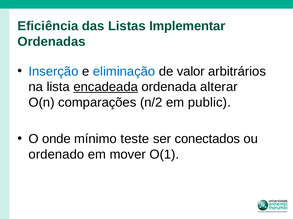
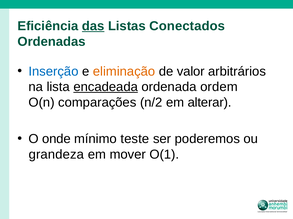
das underline: none -> present
Implementar: Implementar -> Conectados
eliminação colour: blue -> orange
alterar: alterar -> ordem
public: public -> alterar
conectados: conectados -> poderemos
ordenado: ordenado -> grandeza
